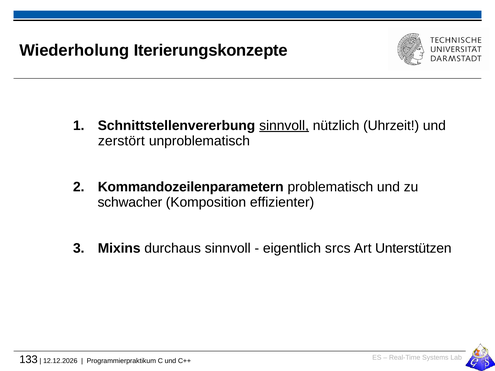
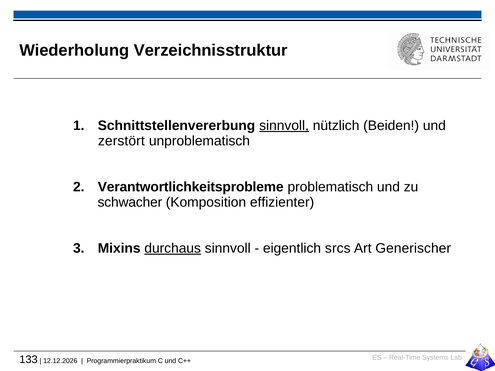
Iterierungskonzepte: Iterierungskonzepte -> Verzeichnisstruktur
Uhrzeit: Uhrzeit -> Beiden
Kommandozeilenparametern: Kommandozeilenparametern -> Verantwortlichkeitsprobleme
durchaus underline: none -> present
Unterstützen: Unterstützen -> Generischer
